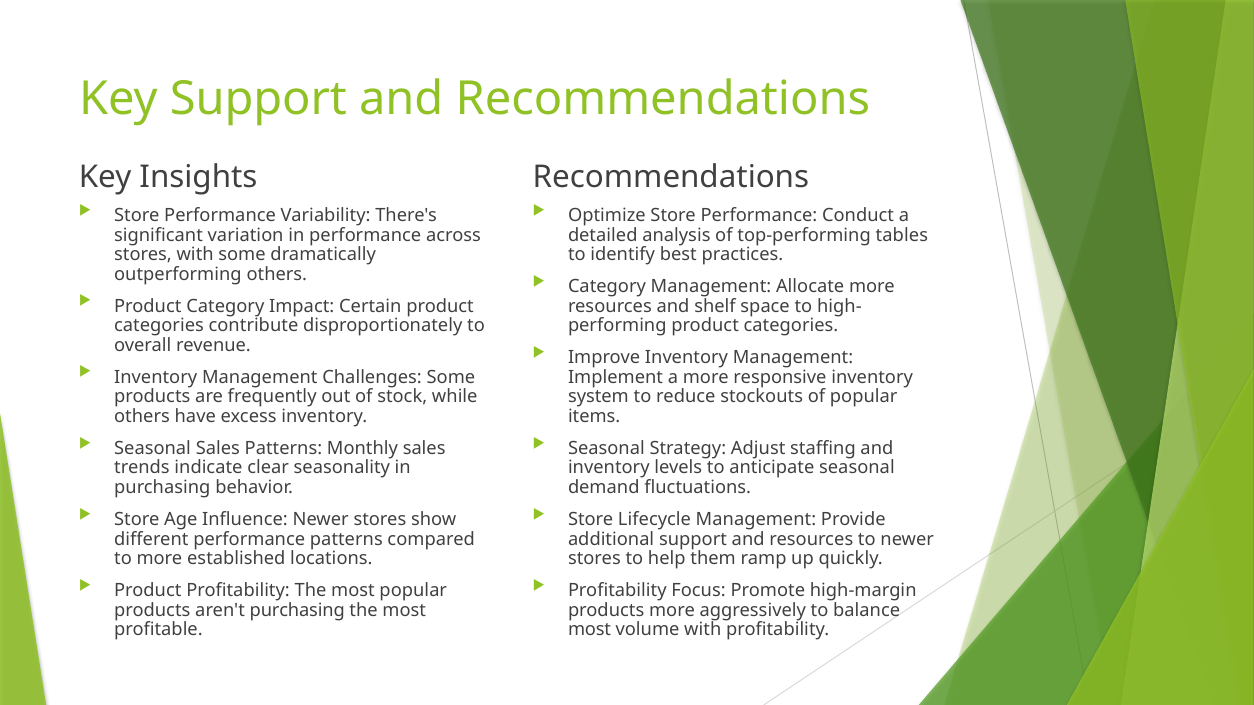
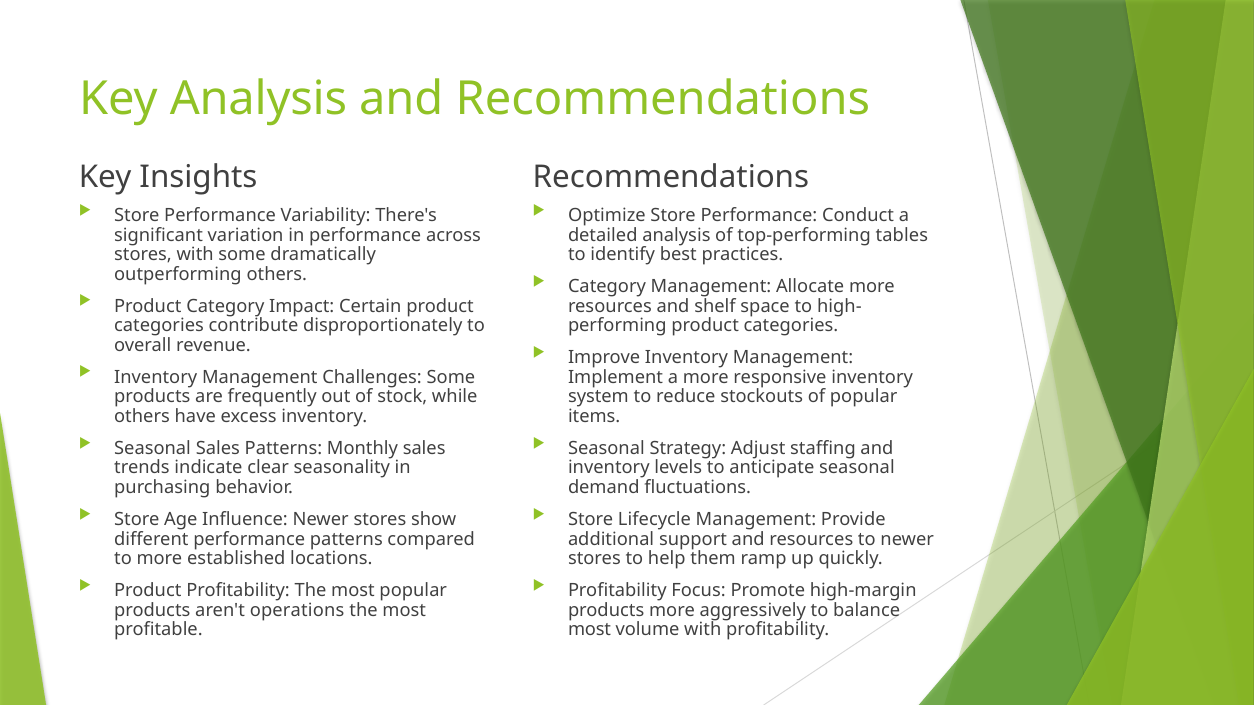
Key Support: Support -> Analysis
aren't purchasing: purchasing -> operations
